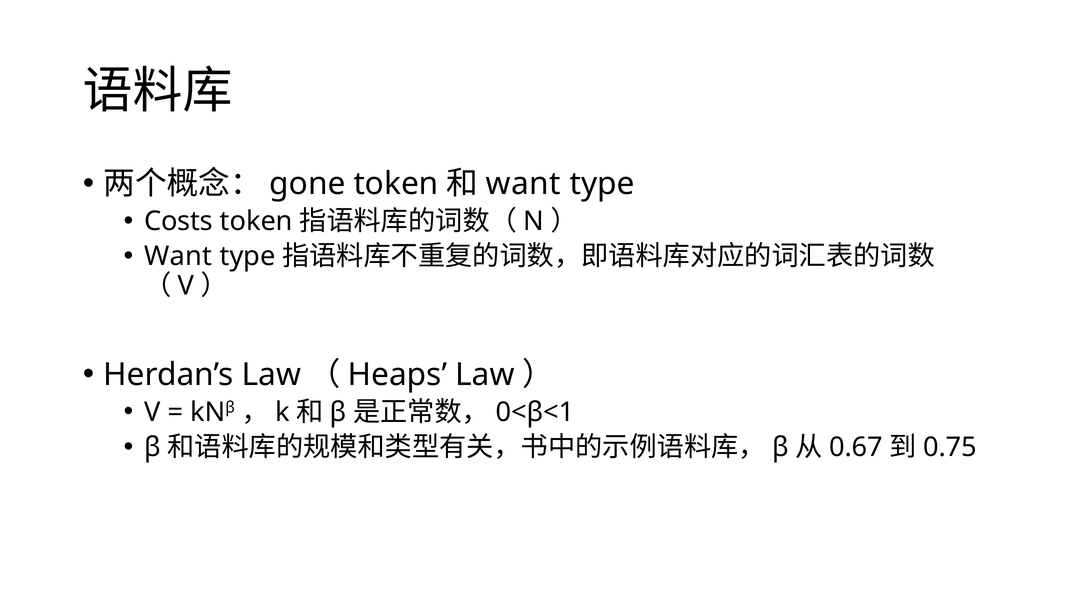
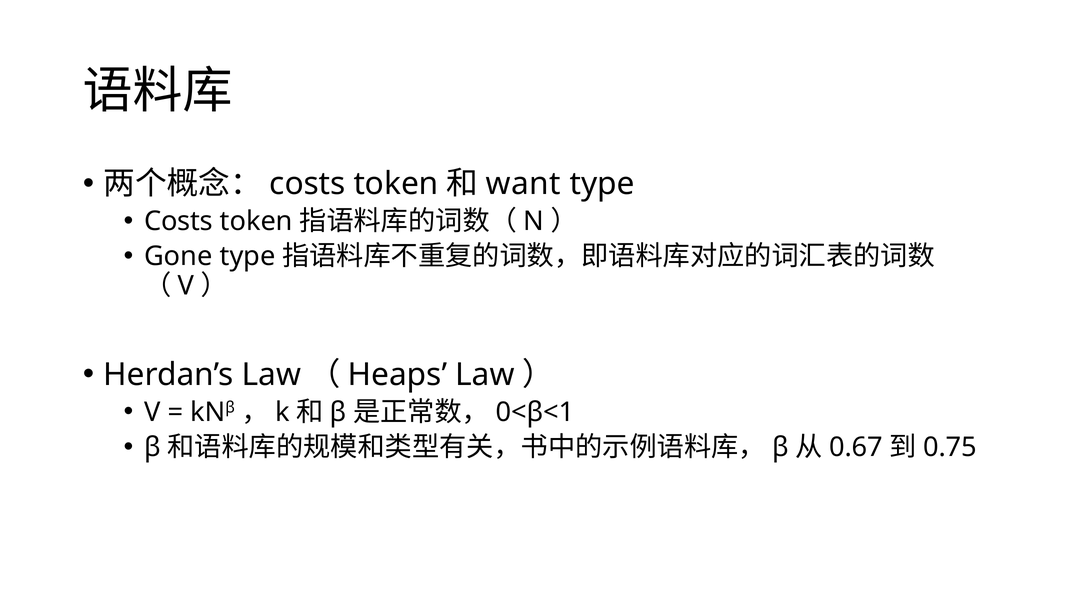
gone at (307, 184): gone -> costs
Want at (178, 256): Want -> Gone
